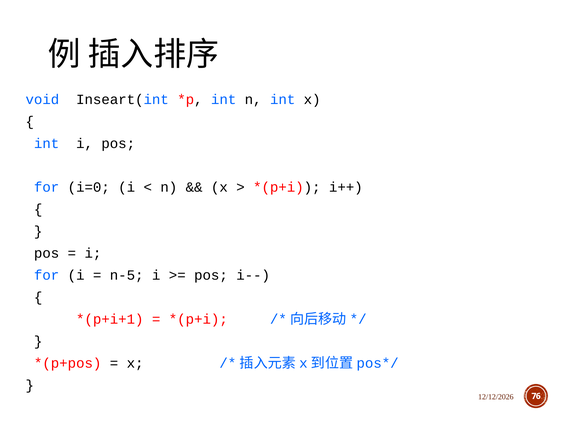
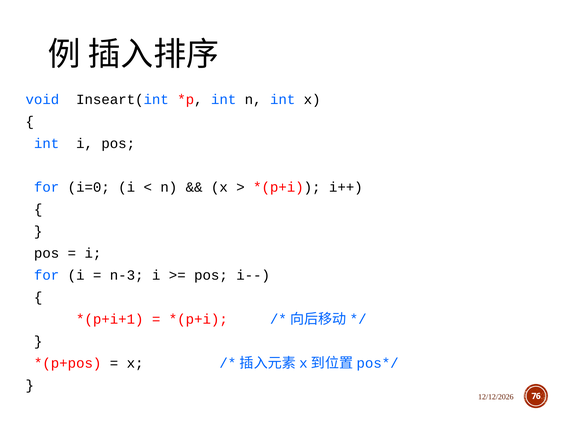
n-5: n-5 -> n-3
